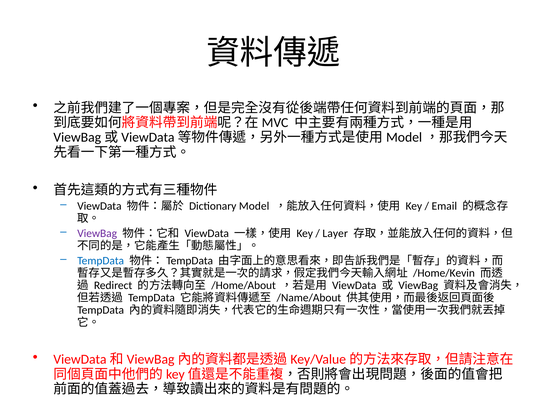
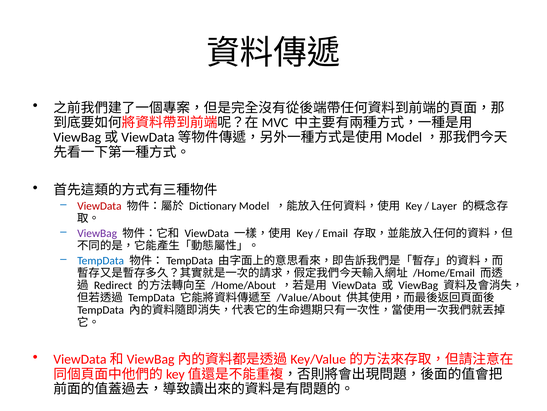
ViewData at (99, 206) colour: black -> red
Email: Email -> Layer
Layer: Layer -> Email
/Home/Kevin: /Home/Kevin -> /Home/Email
/Name/About: /Name/About -> /Value/About
